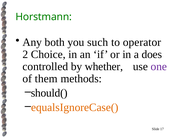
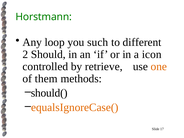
both: both -> loop
operator: operator -> different
Choice: Choice -> Should
does: does -> icon
whether: whether -> retrieve
one colour: purple -> orange
